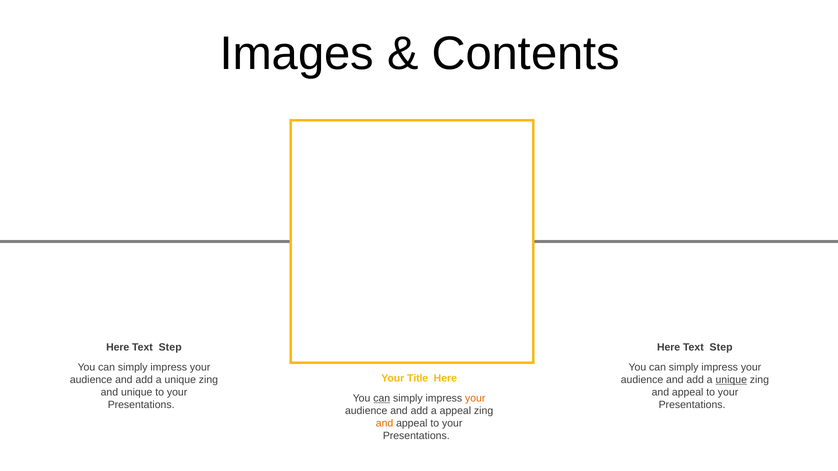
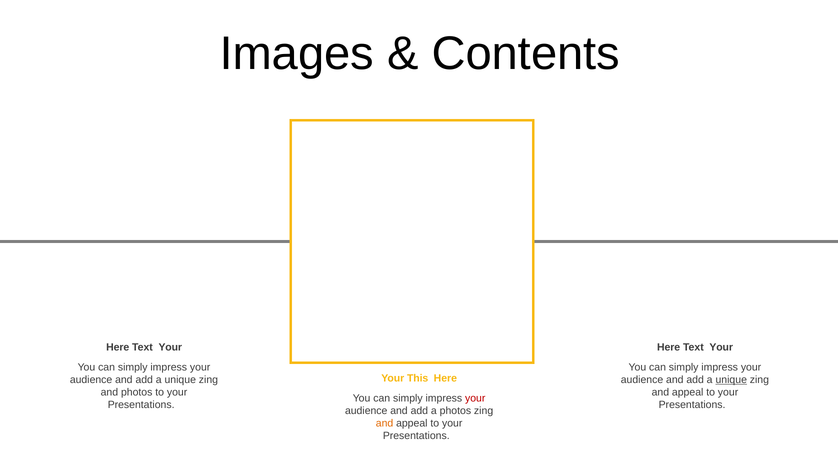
Step at (170, 348): Step -> Your
Step at (721, 348): Step -> Your
Title: Title -> This
and unique: unique -> photos
can at (382, 398) underline: present -> none
your at (475, 398) colour: orange -> red
a appeal: appeal -> photos
